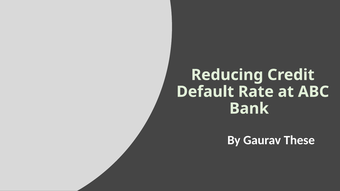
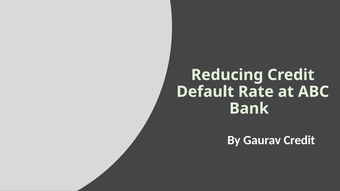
Gaurav These: These -> Credit
